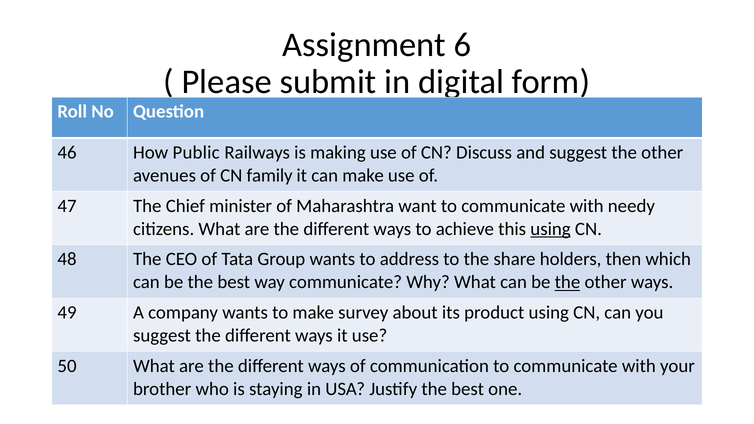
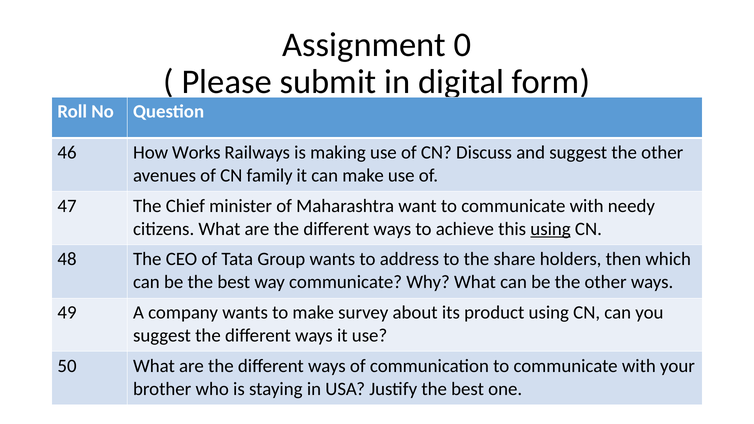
6: 6 -> 0
Public: Public -> Works
the at (567, 282) underline: present -> none
